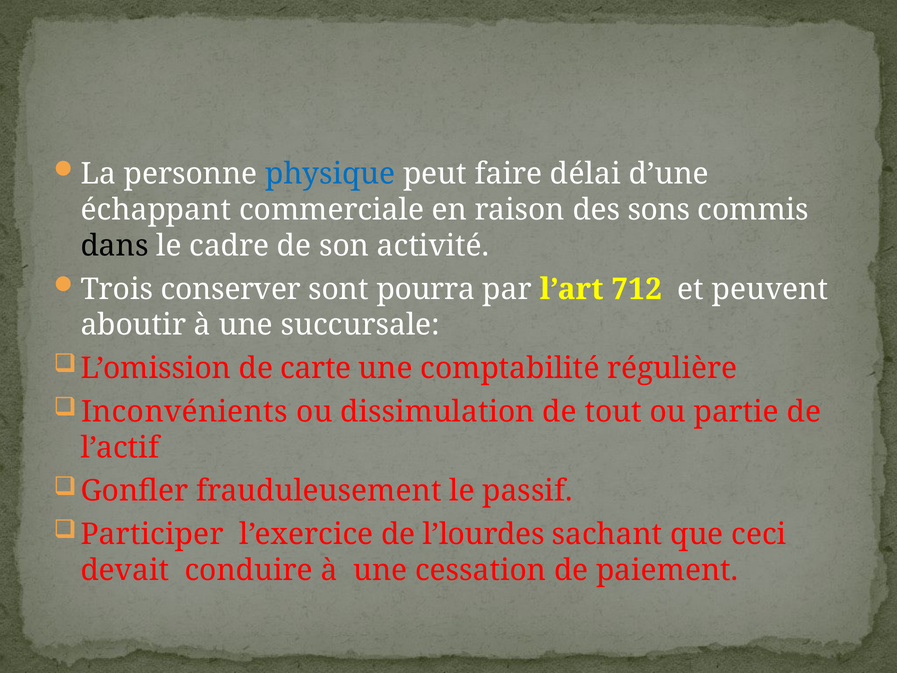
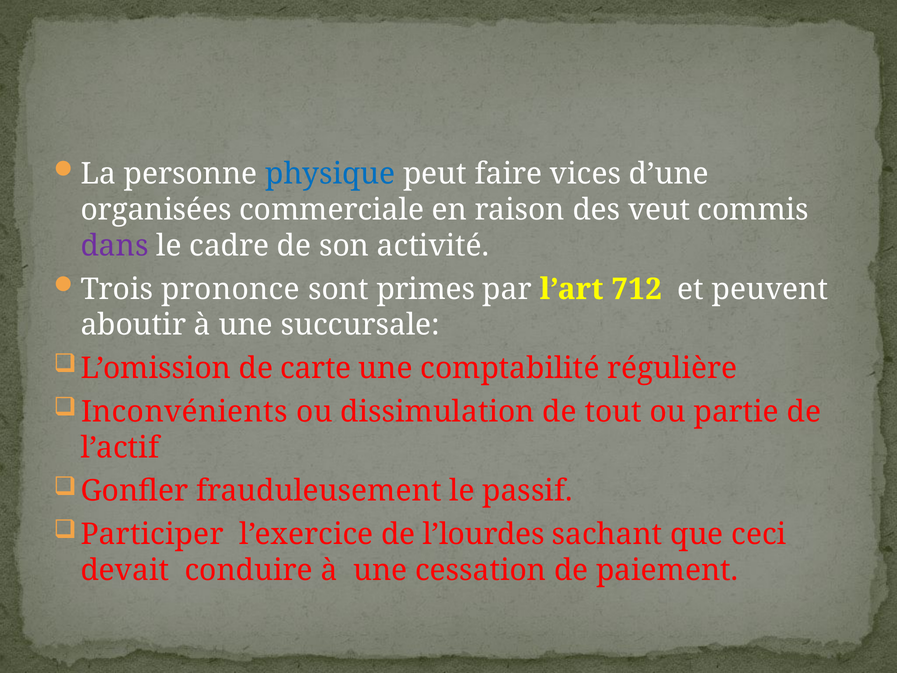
délai: délai -> vices
échappant: échappant -> organisées
sons: sons -> veut
dans colour: black -> purple
conserver: conserver -> prononce
pourra: pourra -> primes
